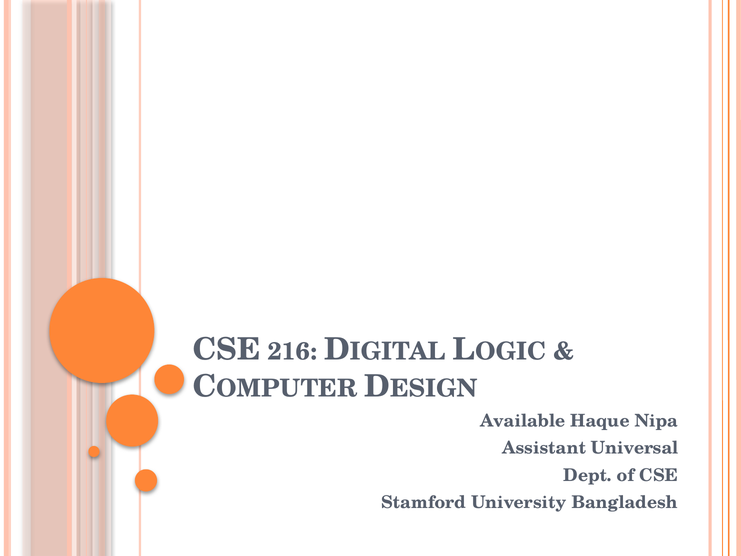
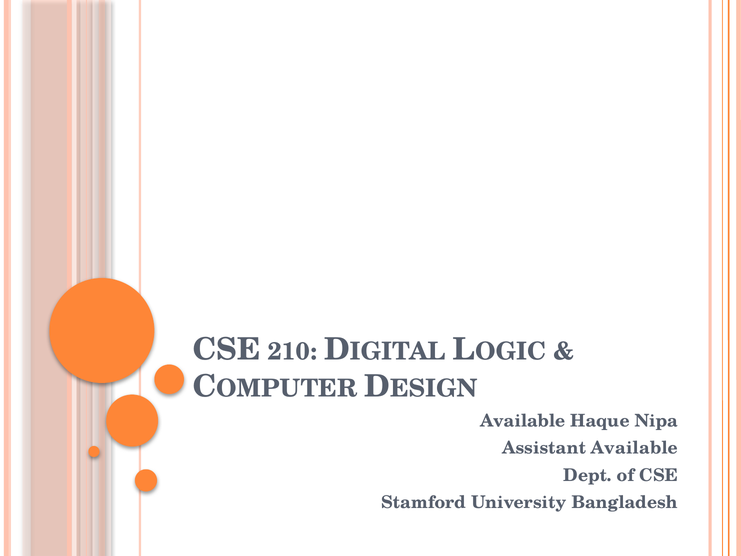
216: 216 -> 210
Assistant Universal: Universal -> Available
